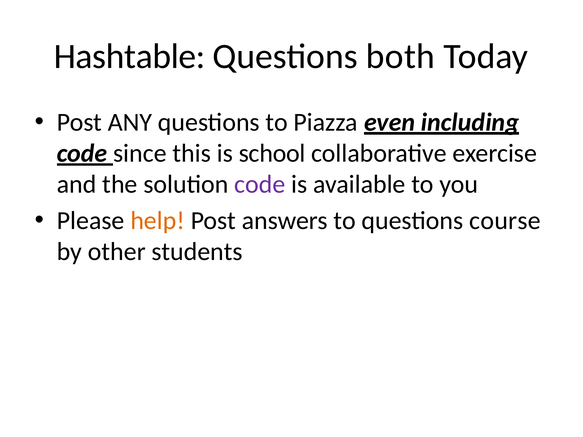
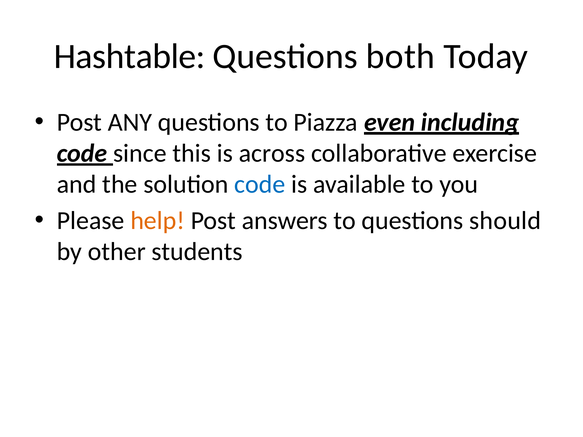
school: school -> across
code at (260, 185) colour: purple -> blue
course: course -> should
